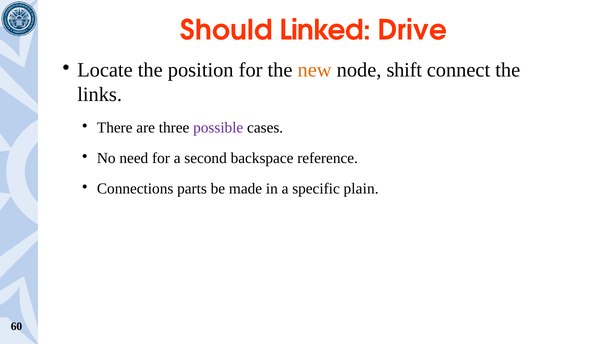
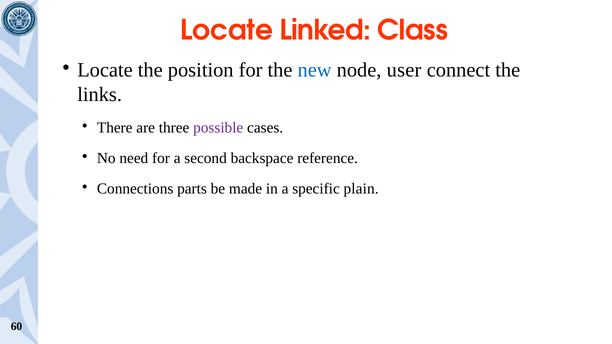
Should at (226, 30): Should -> Locate
Drive: Drive -> Class
new colour: orange -> blue
shift: shift -> user
